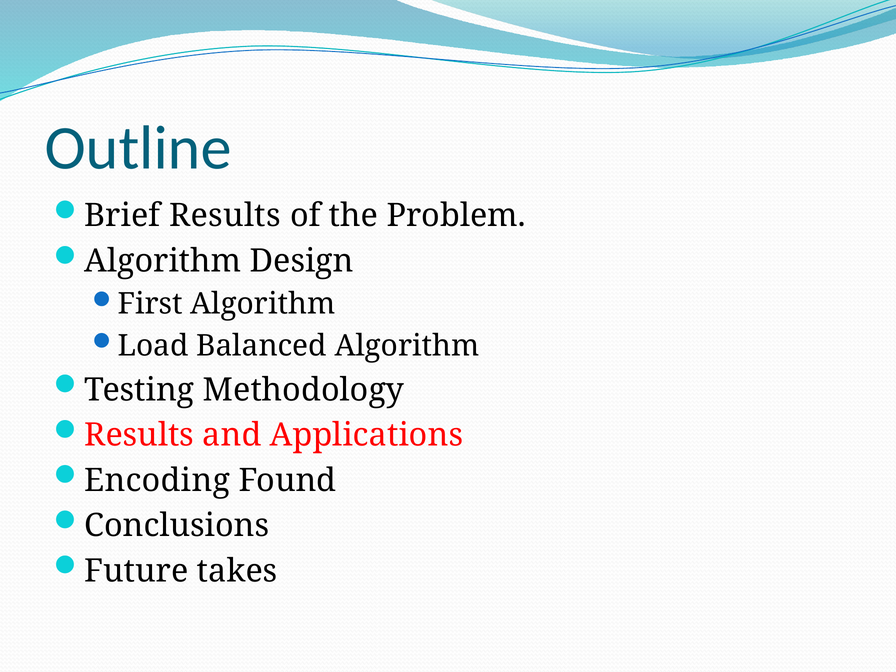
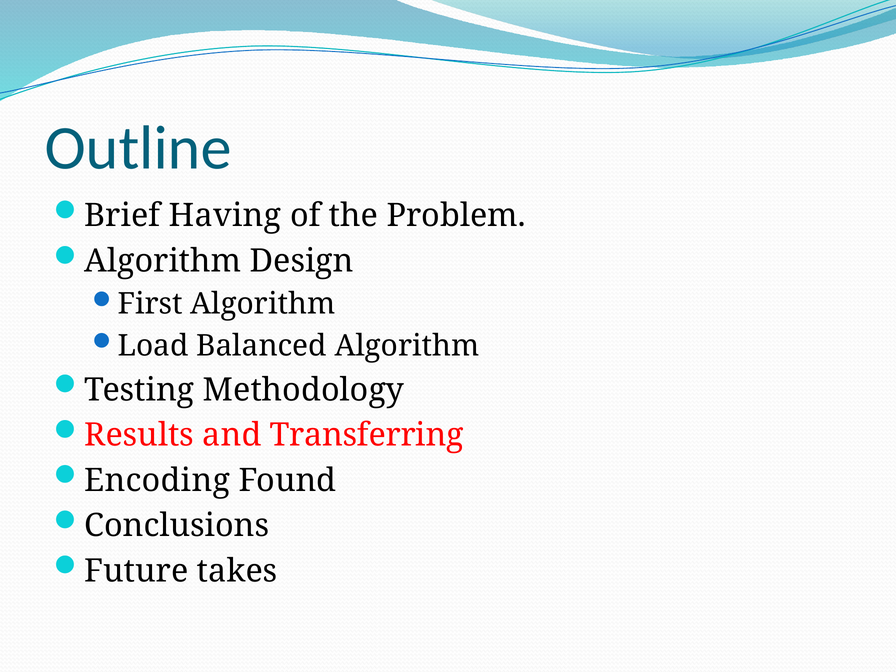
Brief Results: Results -> Having
Applications: Applications -> Transferring
